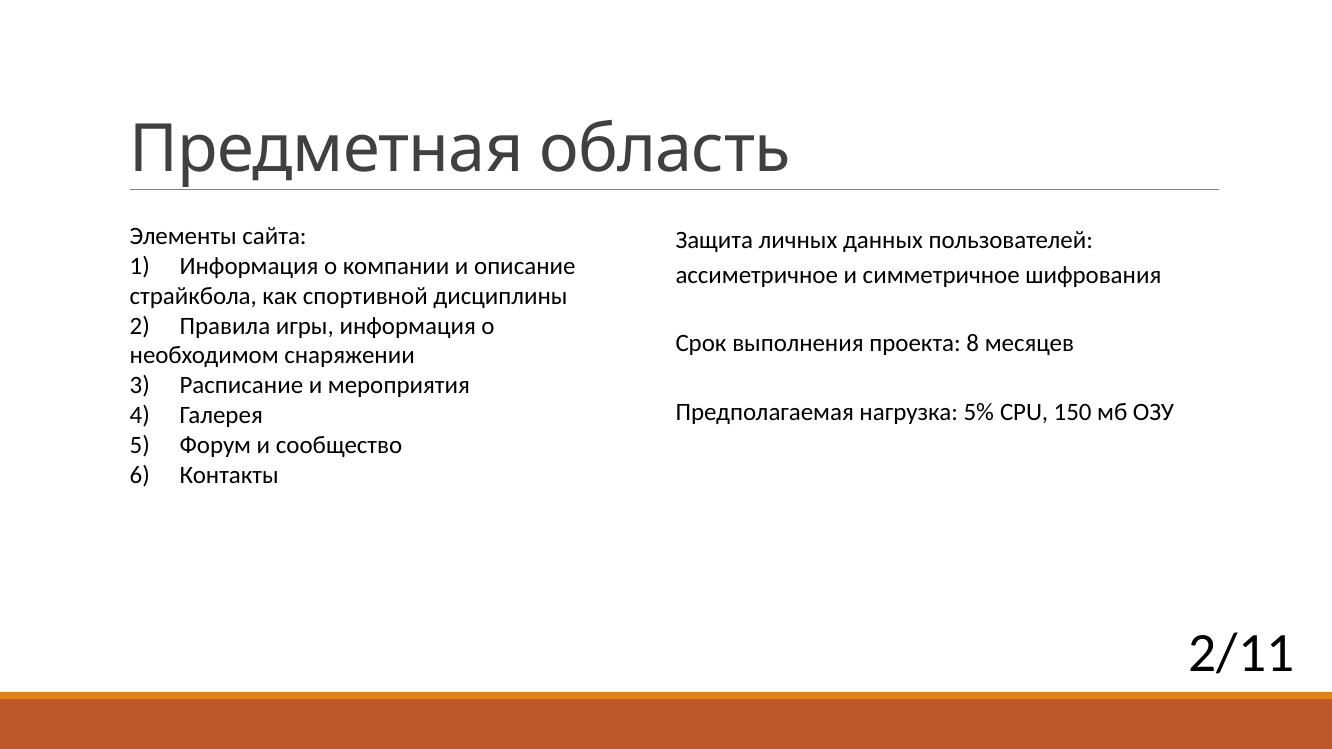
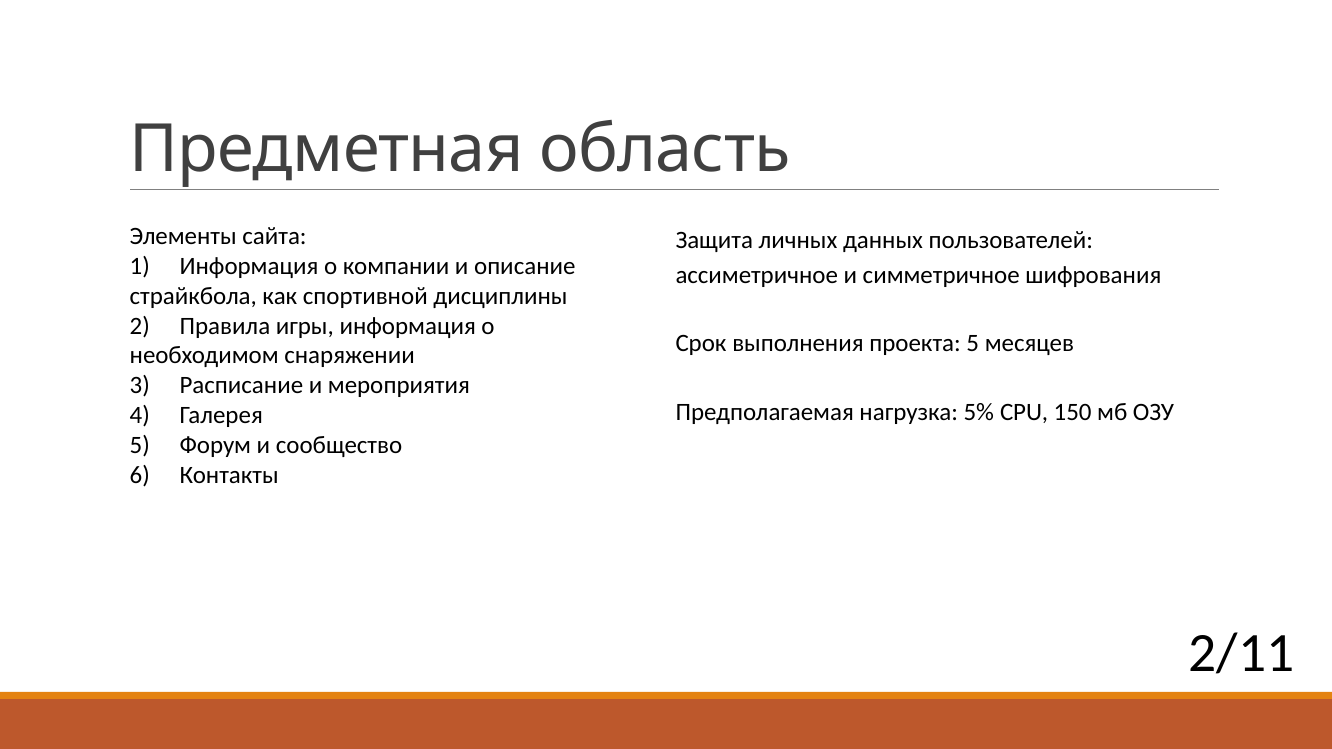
проекта 8: 8 -> 5
